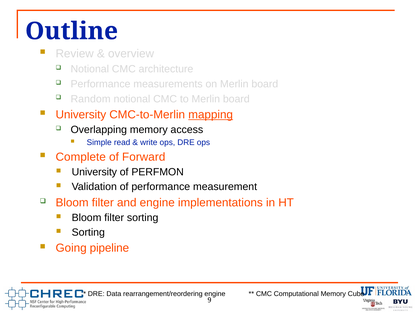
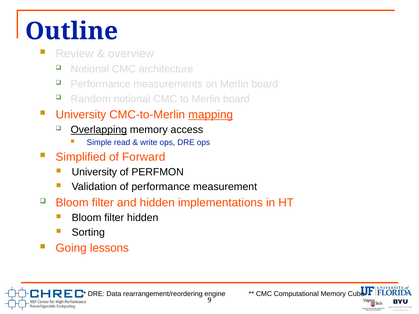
Overlapping underline: none -> present
Complete: Complete -> Simplified
and engine: engine -> hidden
filter sorting: sorting -> hidden
pipeline: pipeline -> lessons
